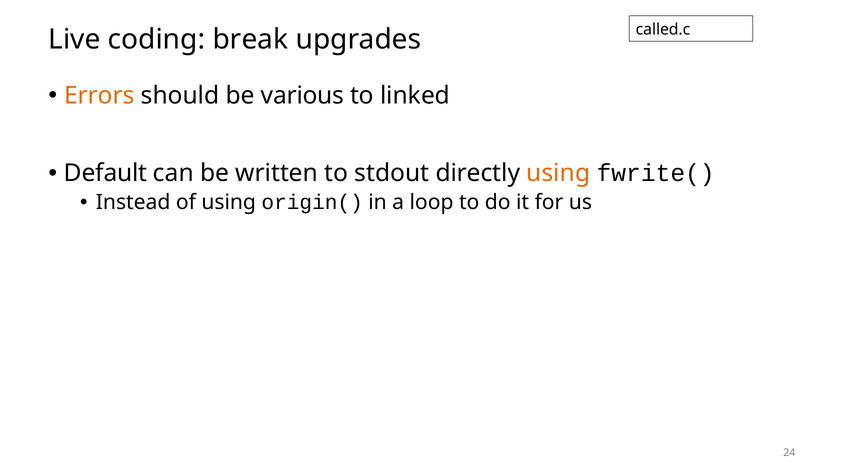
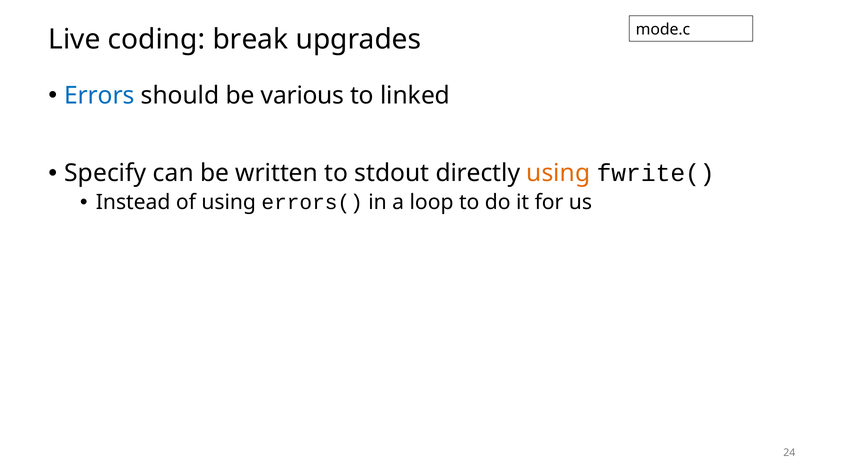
called.c: called.c -> mode.c
Errors colour: orange -> blue
Default: Default -> Specify
origin(: origin( -> errors(
